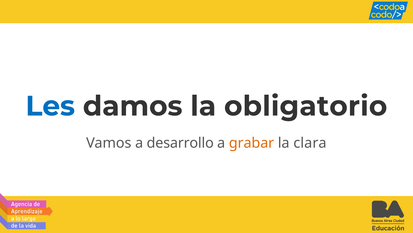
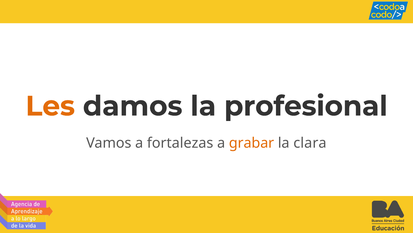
Les colour: blue -> orange
obligatorio: obligatorio -> profesional
desarrollo: desarrollo -> fortalezas
